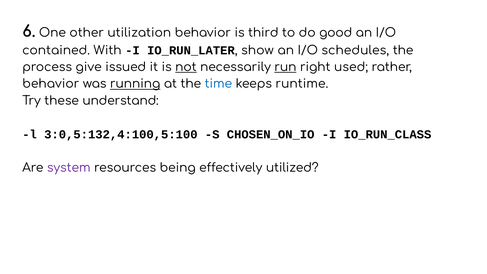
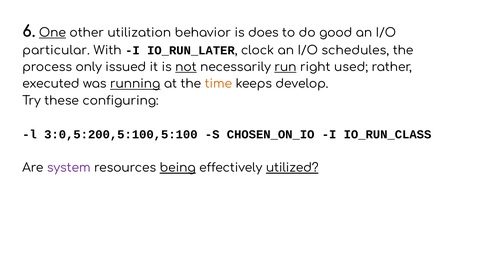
One underline: none -> present
third: third -> does
contained: contained -> particular
show: show -> clock
give: give -> only
behavior at (51, 84): behavior -> executed
time colour: blue -> orange
runtime: runtime -> develop
understand: understand -> configuring
3:0,5:132,4:100,5:100: 3:0,5:132,4:100,5:100 -> 3:0,5:200,5:100,5:100
being underline: none -> present
utilized underline: none -> present
